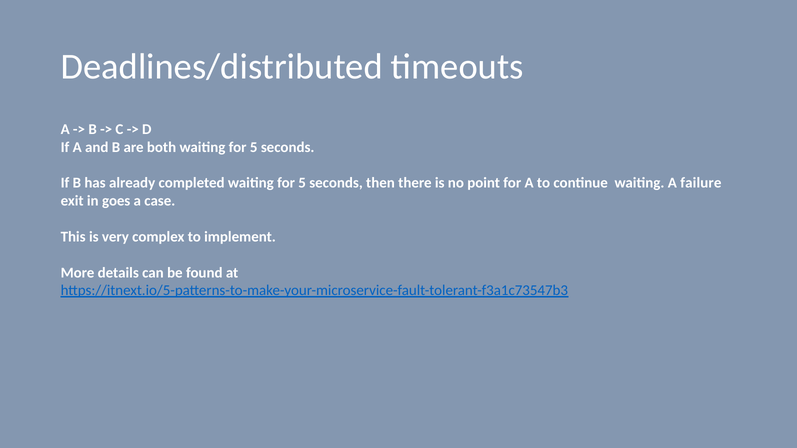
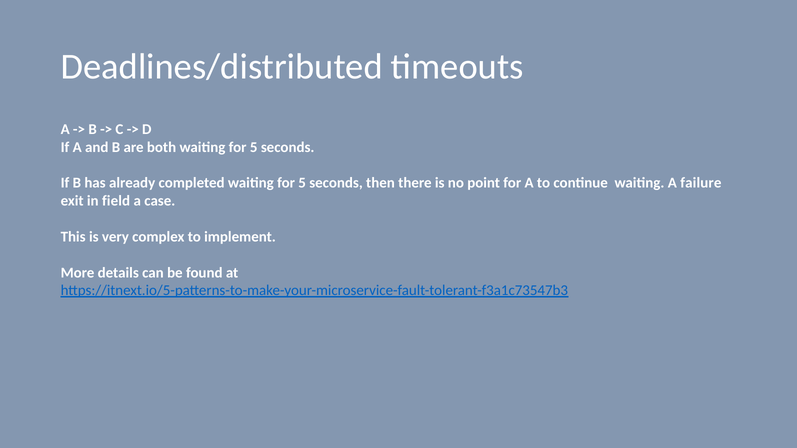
goes: goes -> field
